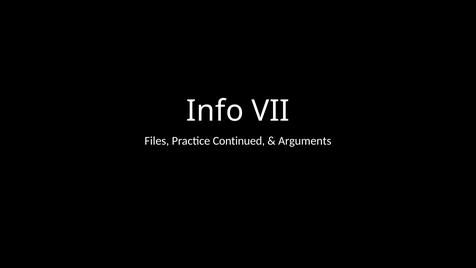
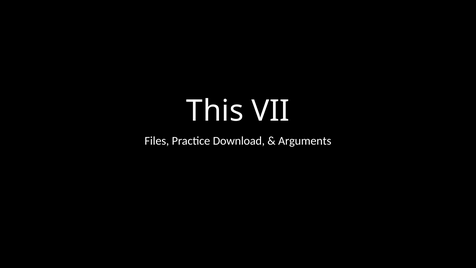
Info: Info -> This
Continued: Continued -> Download
